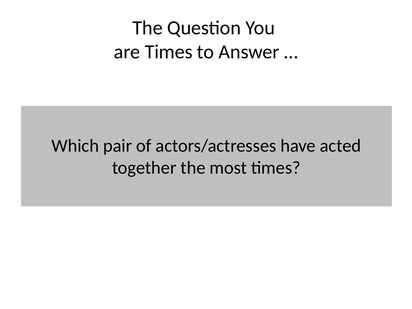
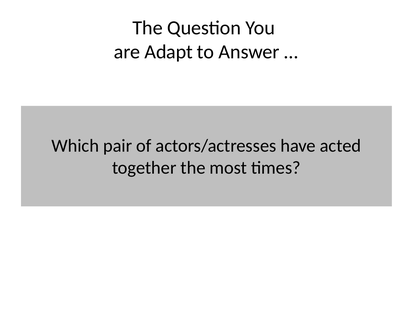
are Times: Times -> Adapt
